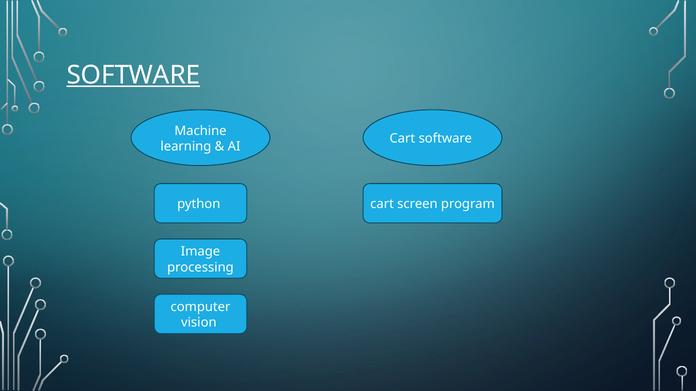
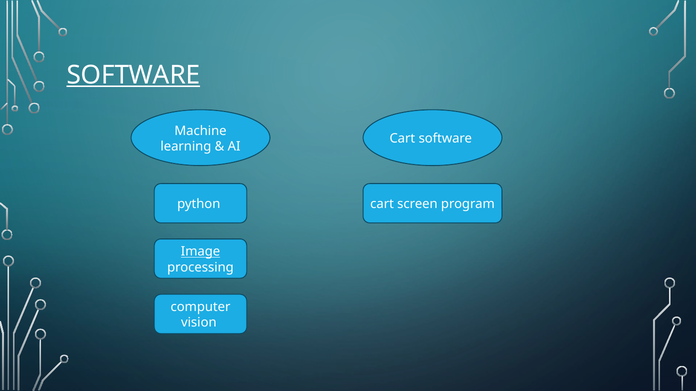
Image underline: none -> present
